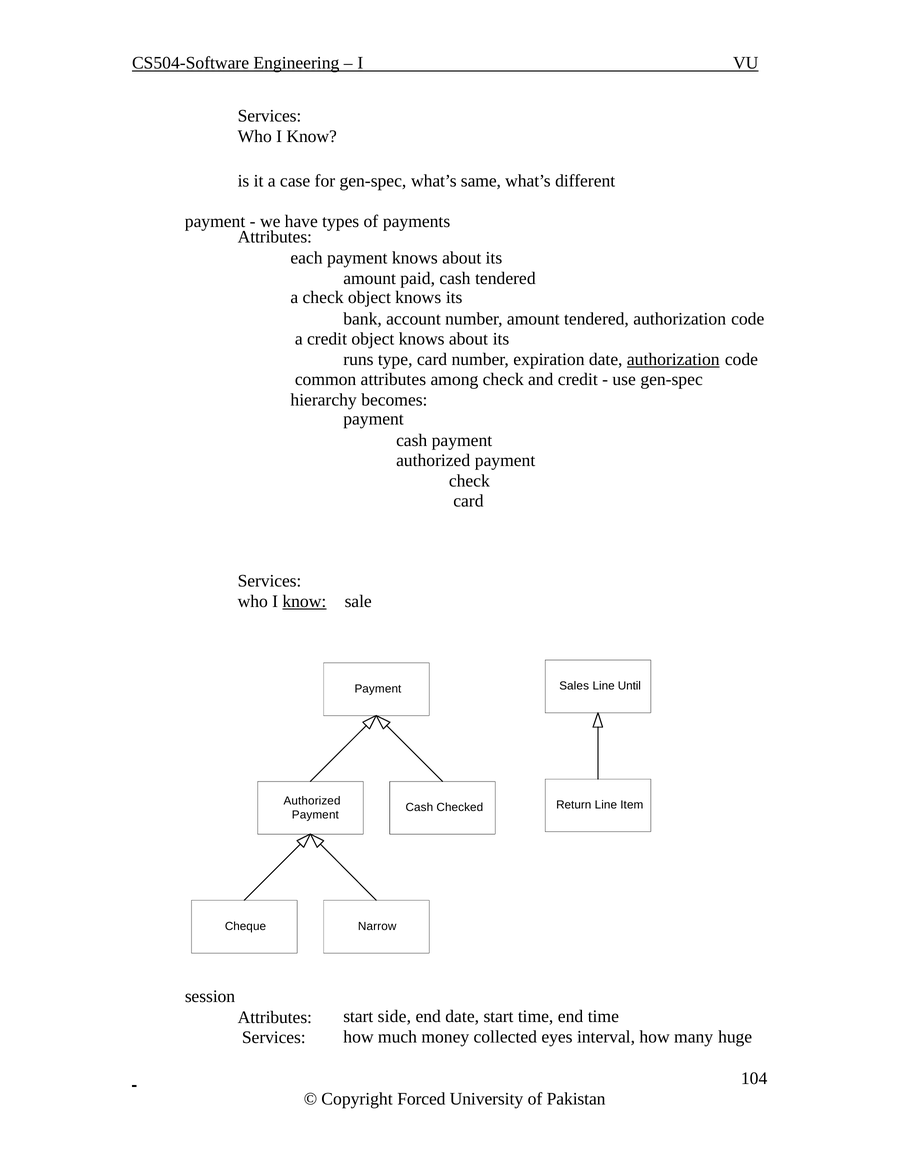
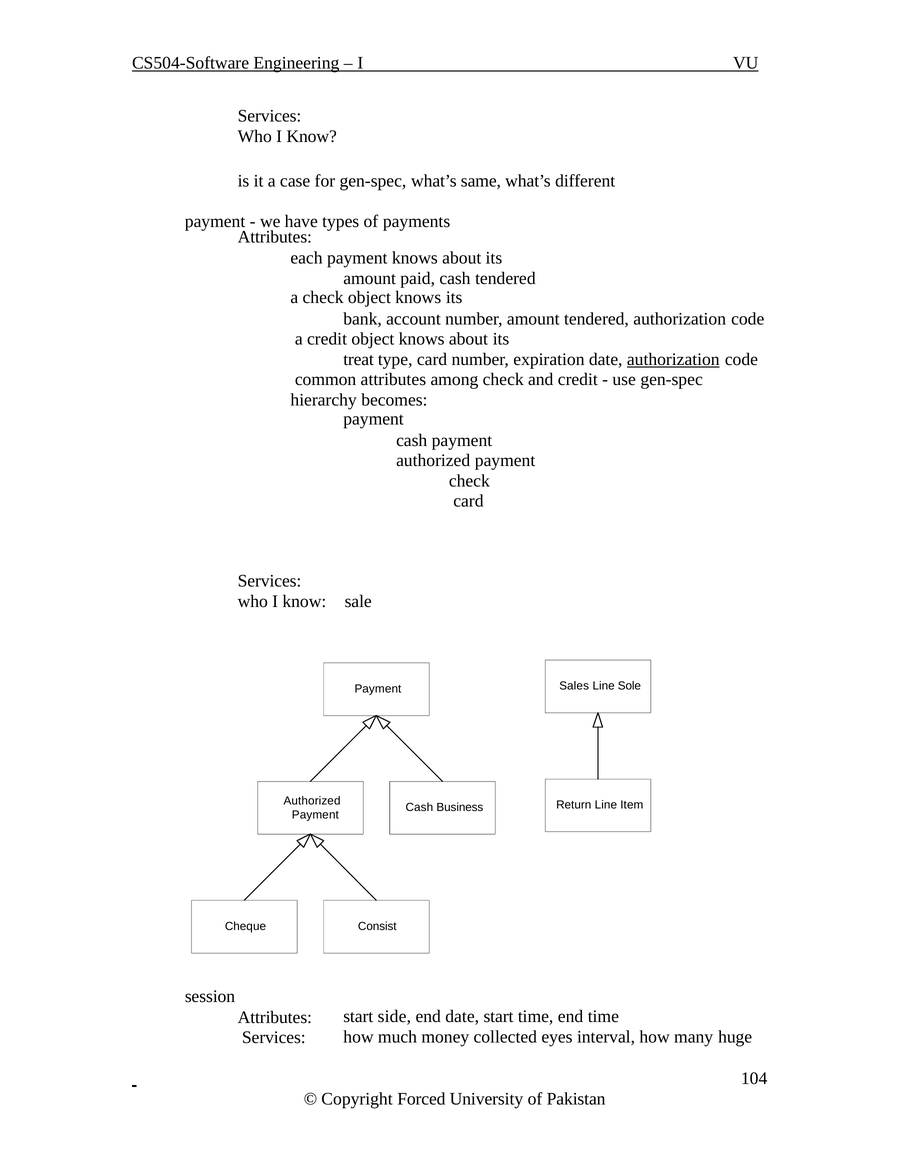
runs: runs -> treat
know at (304, 602) underline: present -> none
Until: Until -> Sole
Checked: Checked -> Business
Narrow: Narrow -> Consist
